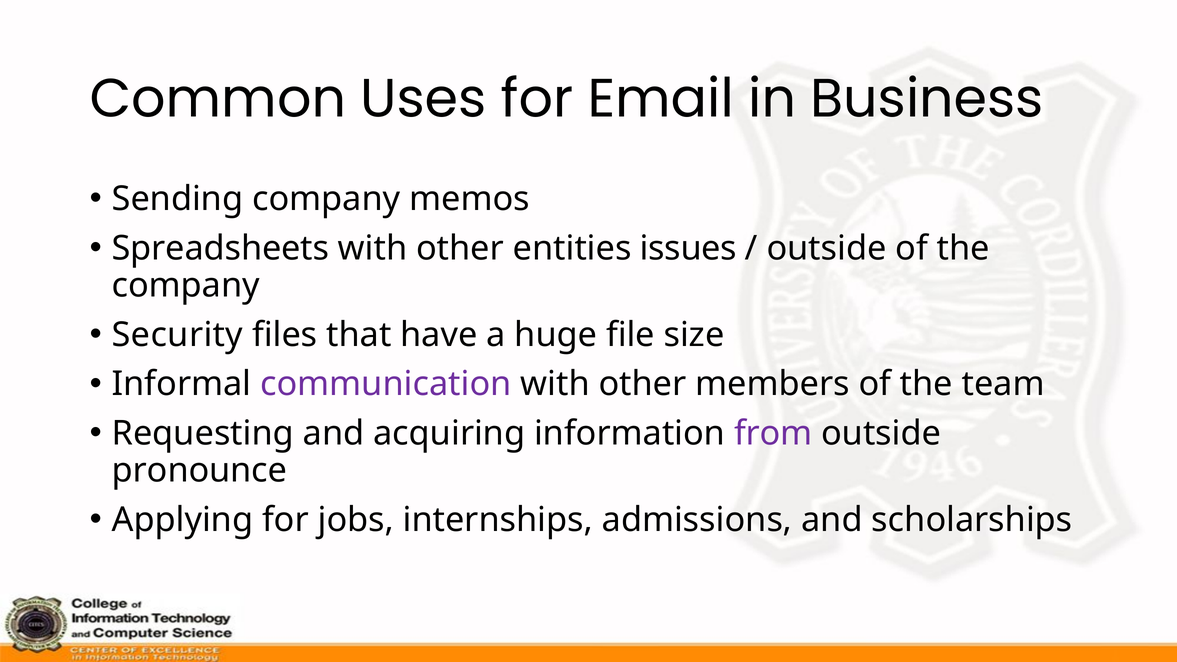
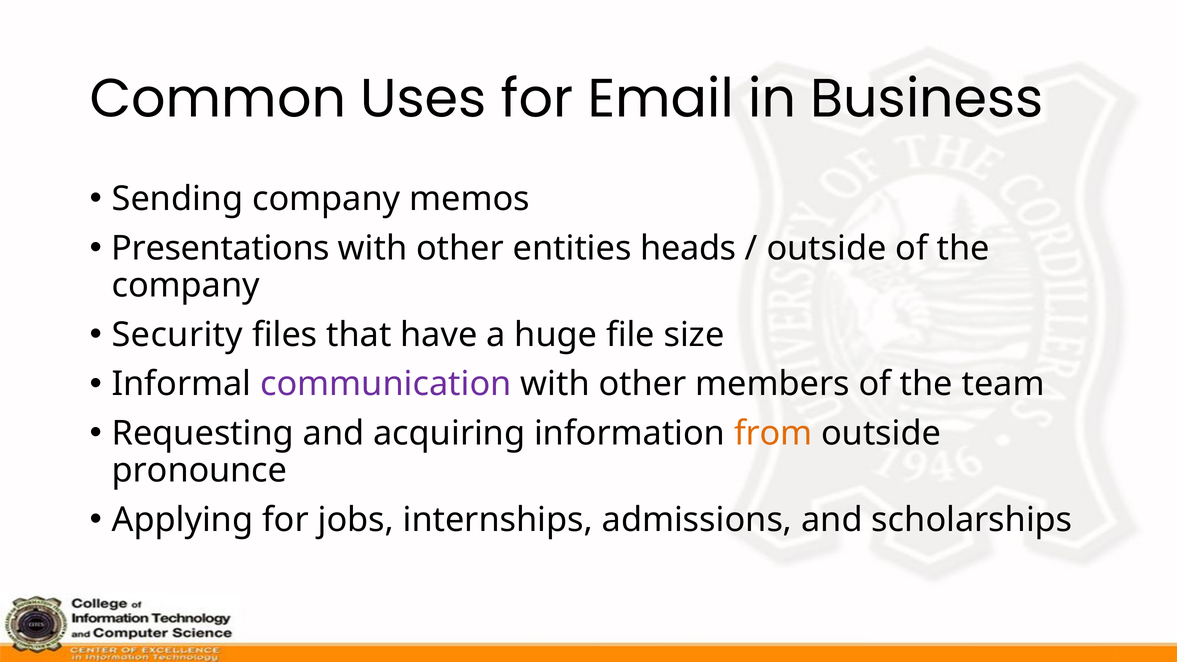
Spreadsheets: Spreadsheets -> Presentations
issues: issues -> heads
from colour: purple -> orange
